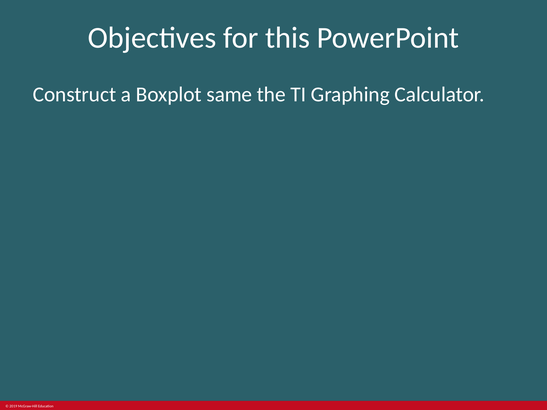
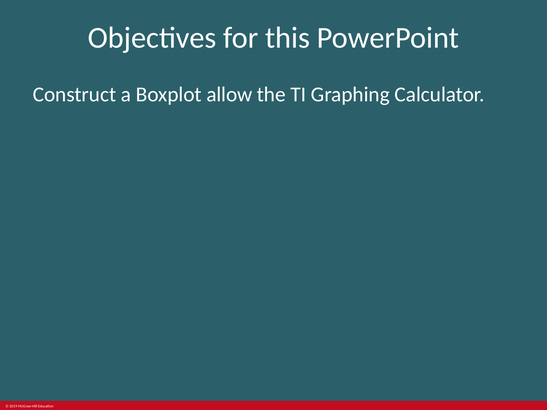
same: same -> allow
